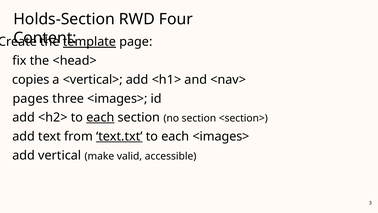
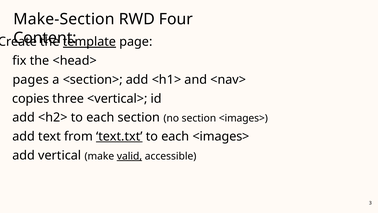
Holds-Section: Holds-Section -> Make-Section
copies: copies -> pages
<vertical>: <vertical> -> <section>
pages: pages -> copies
three <images>: <images> -> <vertical>
each at (100, 117) underline: present -> none
section <section>: <section> -> <images>
valid underline: none -> present
